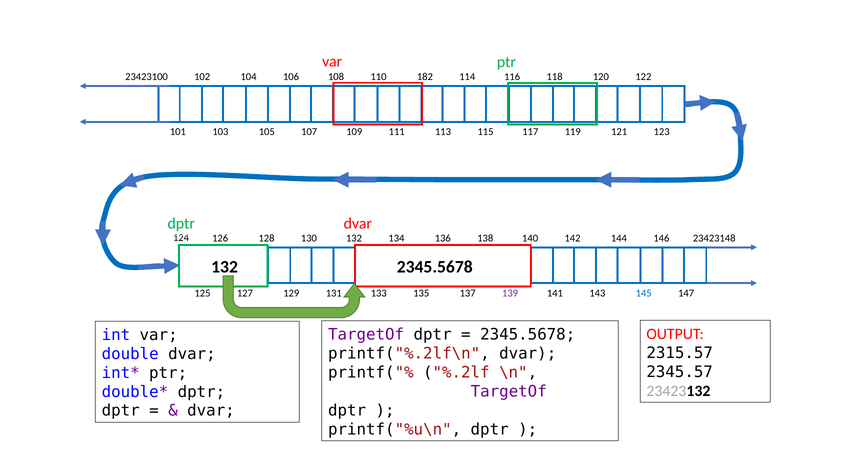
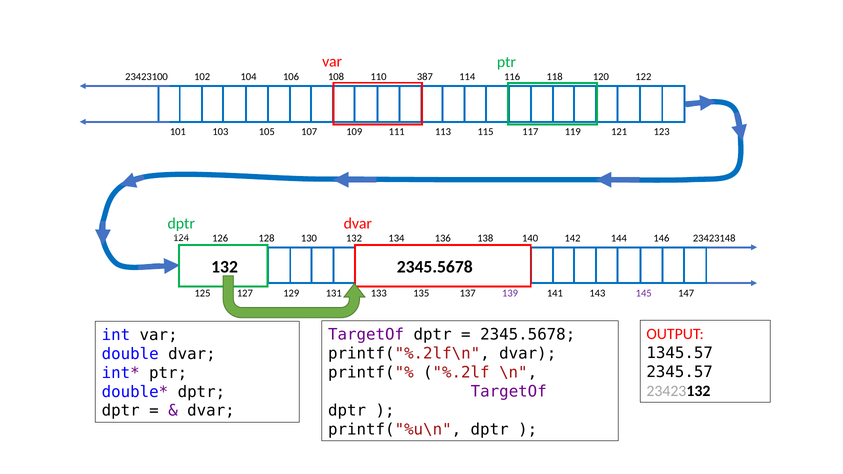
182: 182 -> 387
145 colour: blue -> purple
2315.57: 2315.57 -> 1345.57
